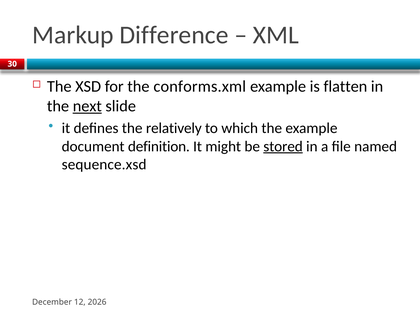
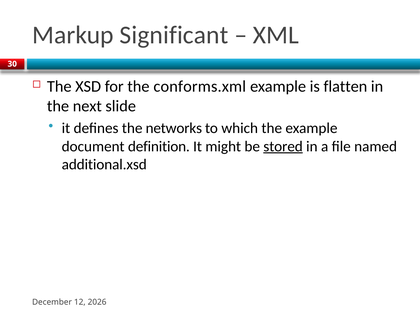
Difference: Difference -> Significant
next underline: present -> none
relatively: relatively -> networks
sequence.xsd: sequence.xsd -> additional.xsd
